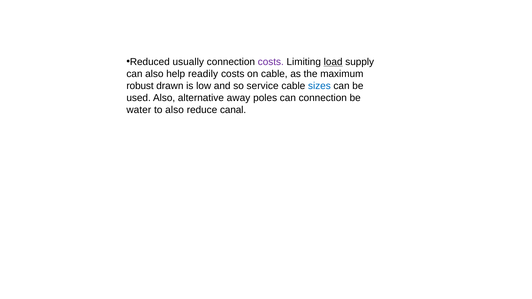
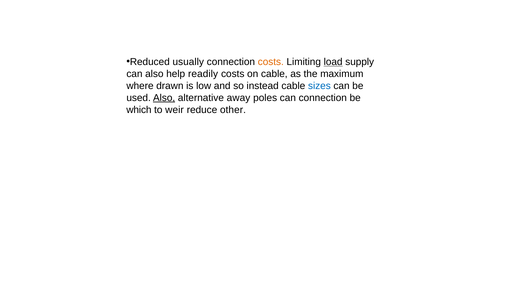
costs at (271, 62) colour: purple -> orange
robust: robust -> where
service: service -> instead
Also at (164, 98) underline: none -> present
water: water -> which
to also: also -> weir
canal: canal -> other
